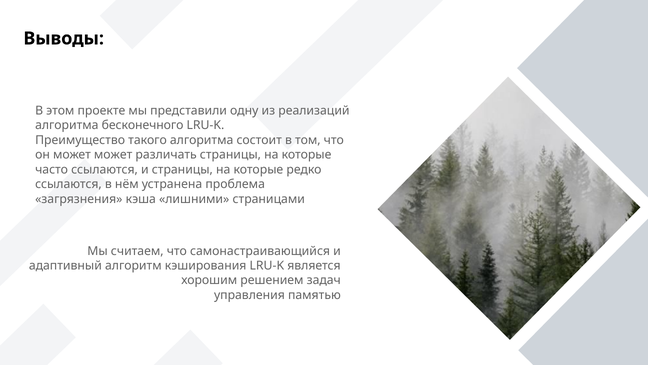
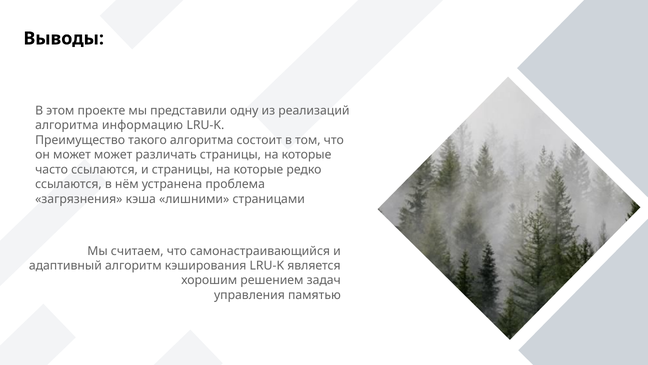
бесконечного: бесконечного -> информацию
